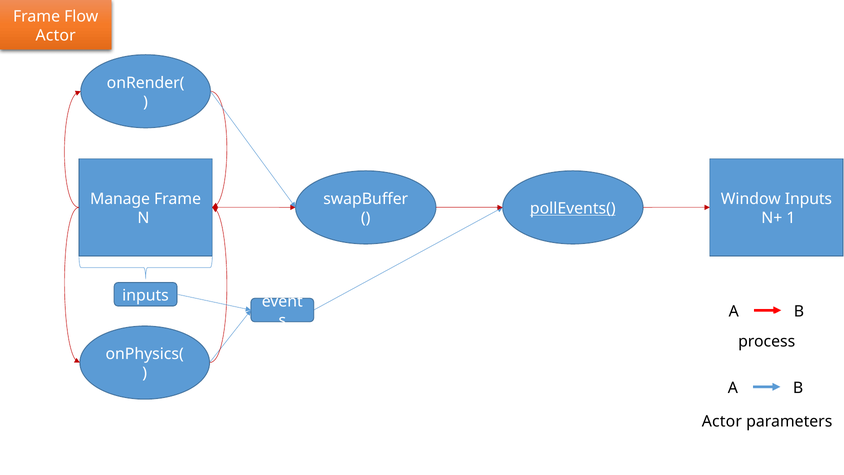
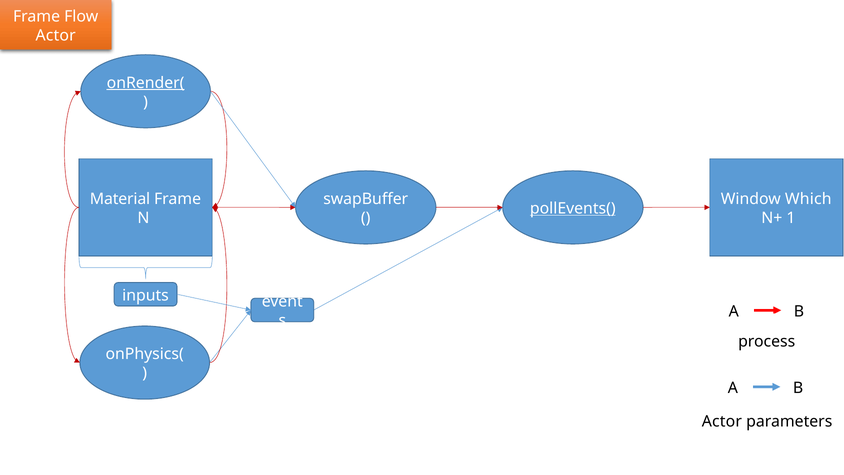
onRender( underline: none -> present
Manage: Manage -> Material
Window Inputs: Inputs -> Which
